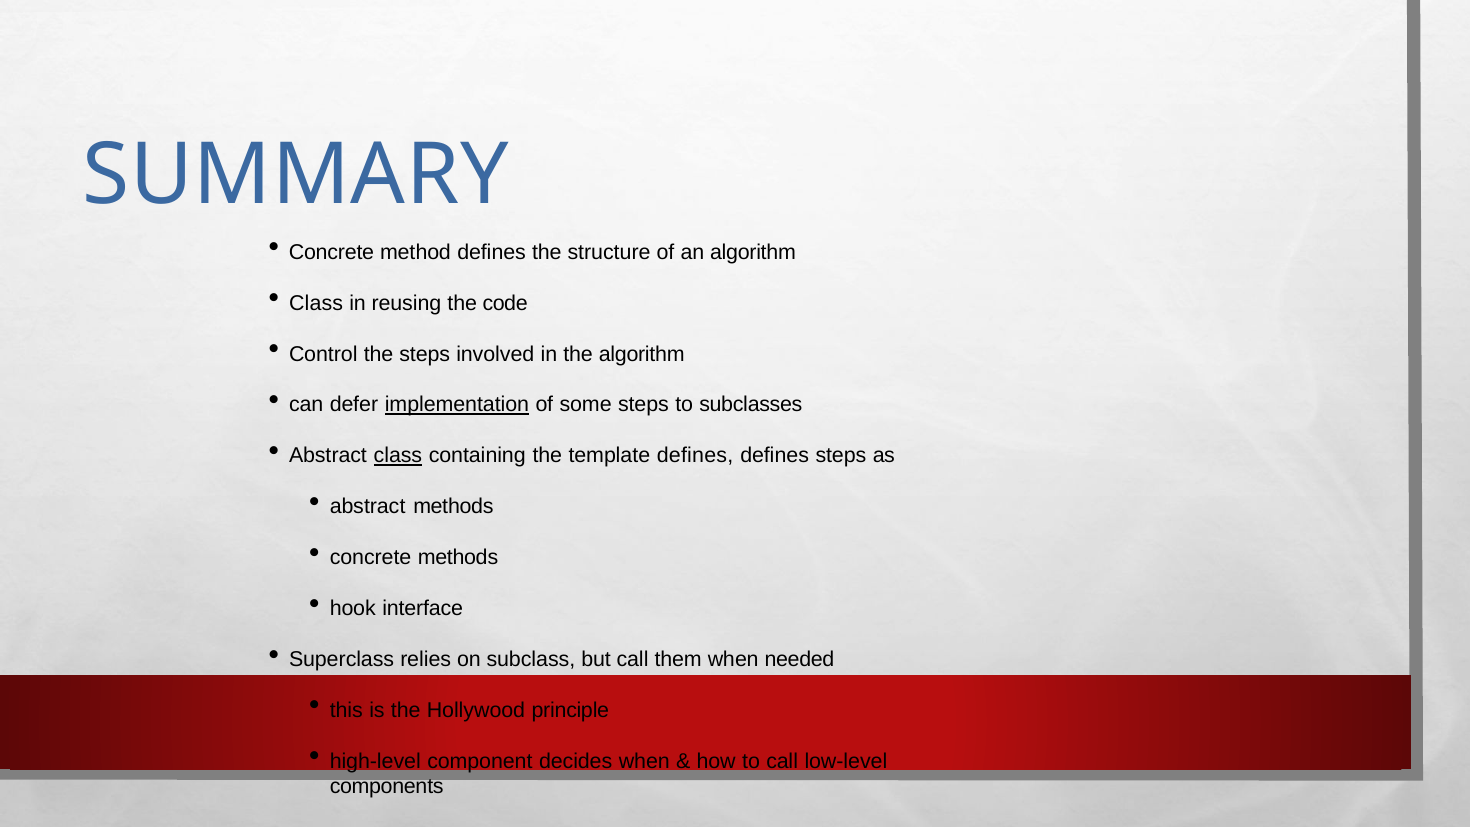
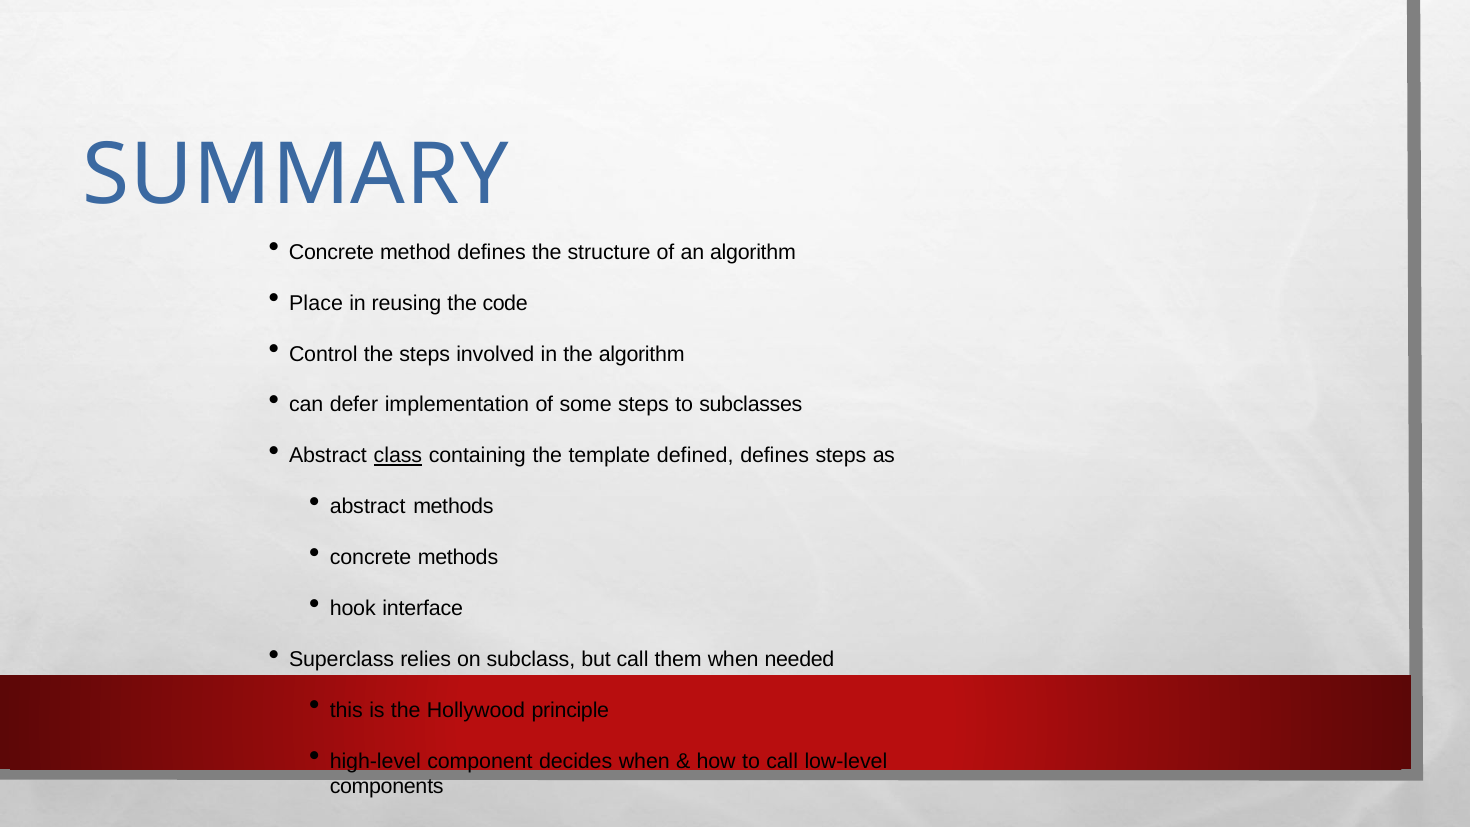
Class at (316, 303): Class -> Place
implementation underline: present -> none
template defines: defines -> defined
